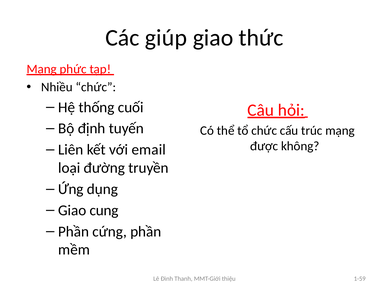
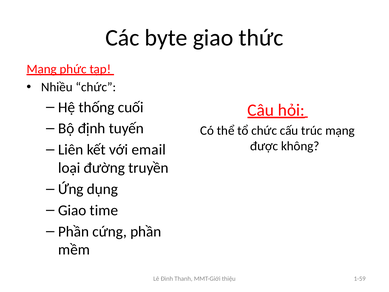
giúp: giúp -> byte
cung: cung -> time
